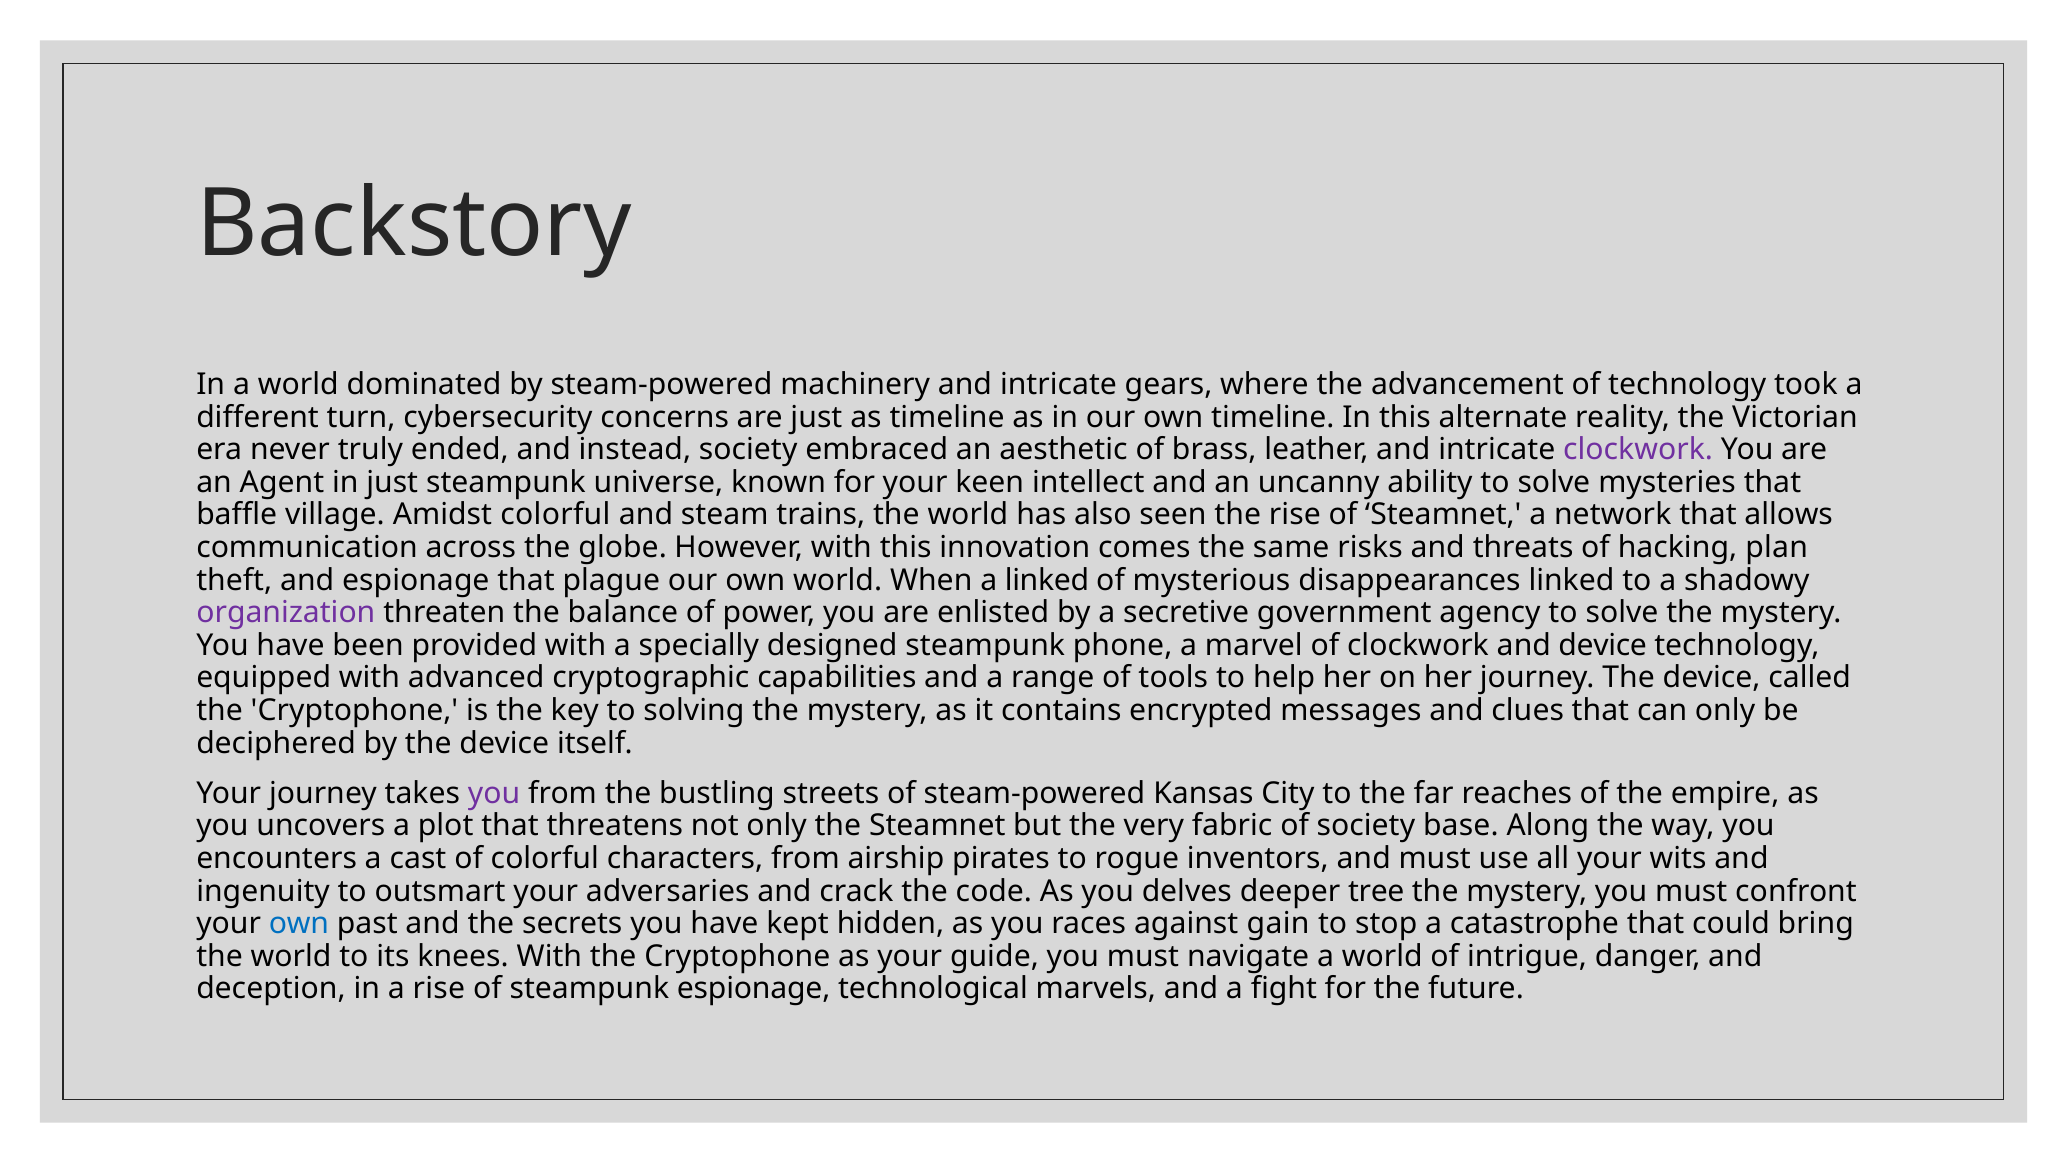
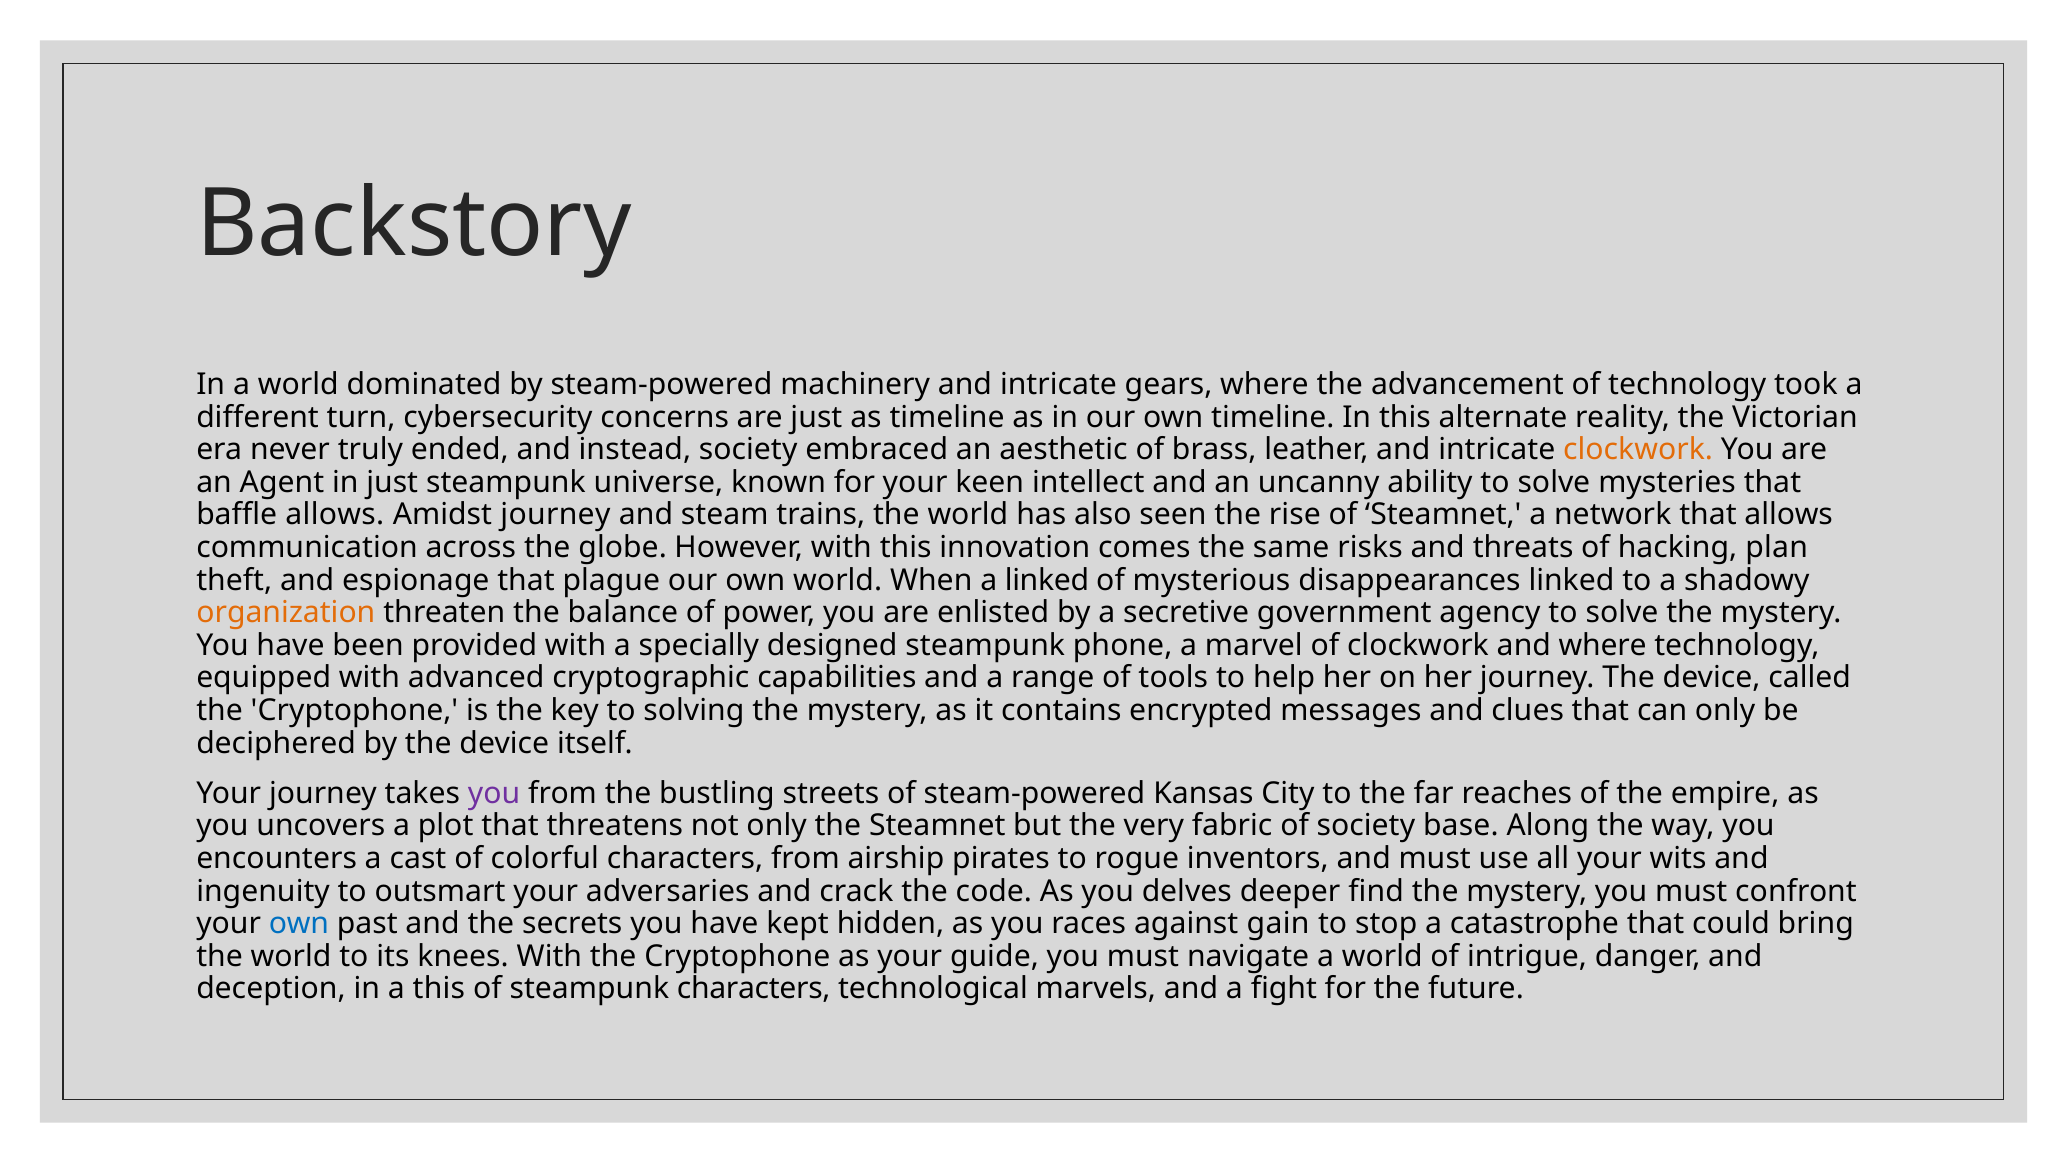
clockwork at (1638, 450) colour: purple -> orange
baffle village: village -> allows
Amidst colorful: colorful -> journey
organization colour: purple -> orange
and device: device -> where
tree: tree -> find
a rise: rise -> this
steampunk espionage: espionage -> characters
